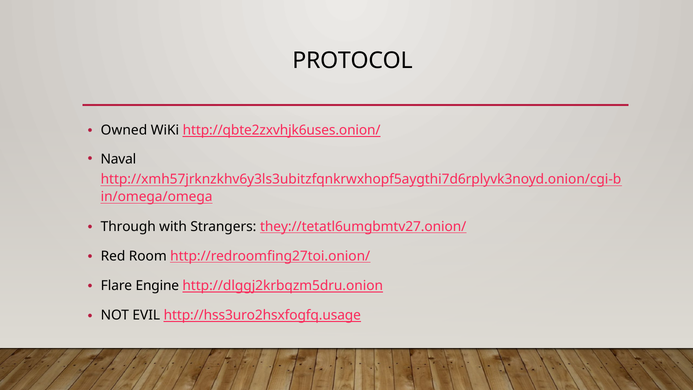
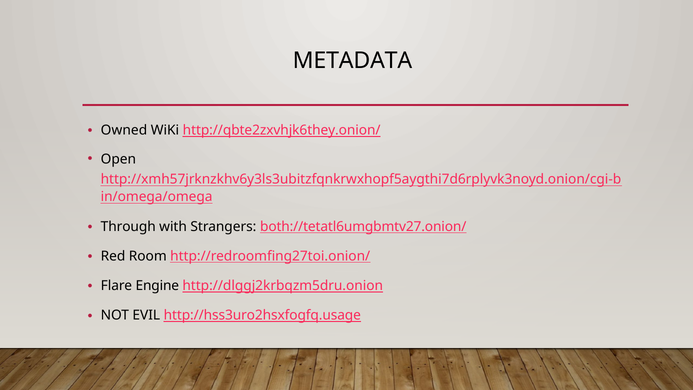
PROTOCOL: PROTOCOL -> METADATA
http://qbte2zxvhjk6uses.onion/: http://qbte2zxvhjk6uses.onion/ -> http://qbte2zxvhjk6they.onion/
Naval: Naval -> Open
they://tetatl6umgbmtv27.onion/: they://tetatl6umgbmtv27.onion/ -> both://tetatl6umgbmtv27.onion/
